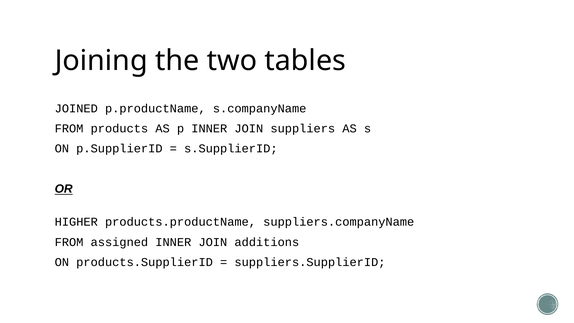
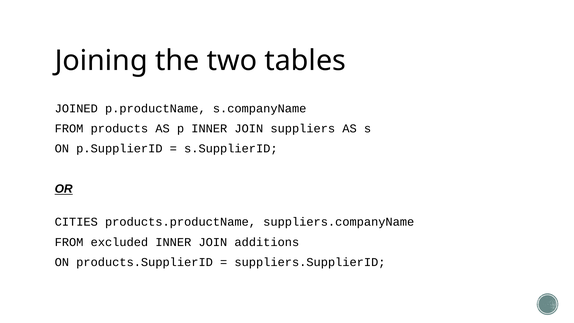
HIGHER: HIGHER -> CITIES
assigned: assigned -> excluded
